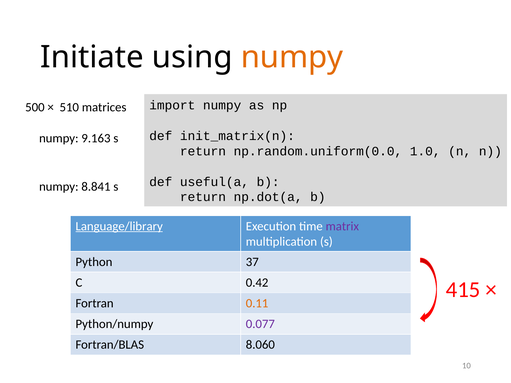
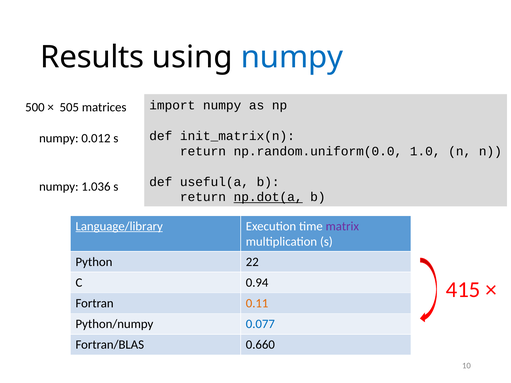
Initiate: Initiate -> Results
numpy at (292, 57) colour: orange -> blue
510: 510 -> 505
9.163: 9.163 -> 0.012
8.841: 8.841 -> 1.036
np.dot(a underline: none -> present
37: 37 -> 22
0.42: 0.42 -> 0.94
0.077 colour: purple -> blue
8.060: 8.060 -> 0.660
